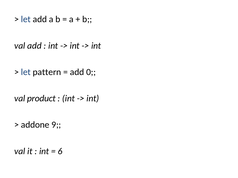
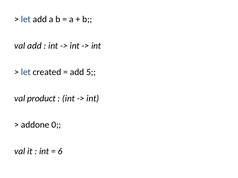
pattern: pattern -> created
0: 0 -> 5
9: 9 -> 0
